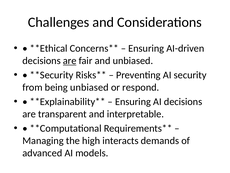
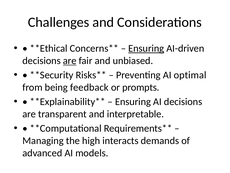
Ensuring at (146, 48) underline: none -> present
security: security -> optimal
being unbiased: unbiased -> feedback
respond: respond -> prompts
